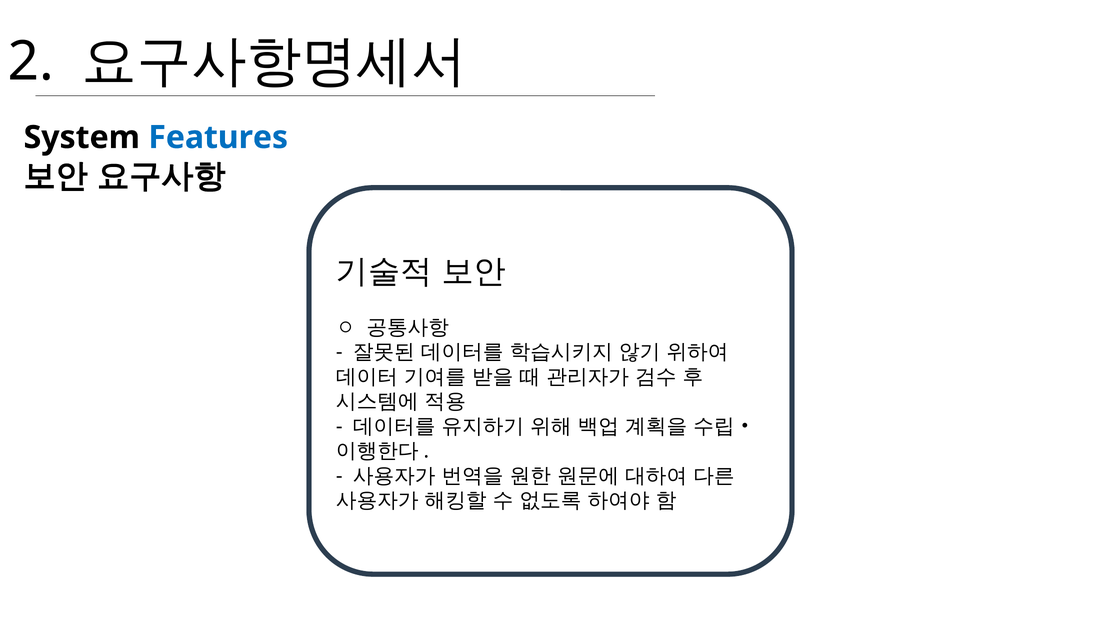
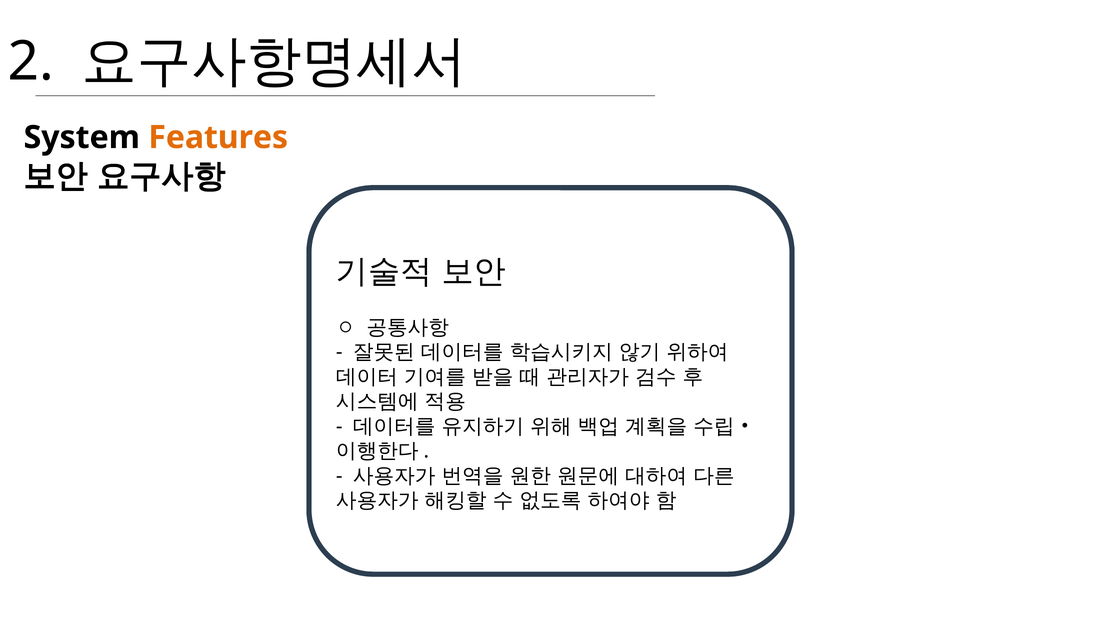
Features colour: blue -> orange
